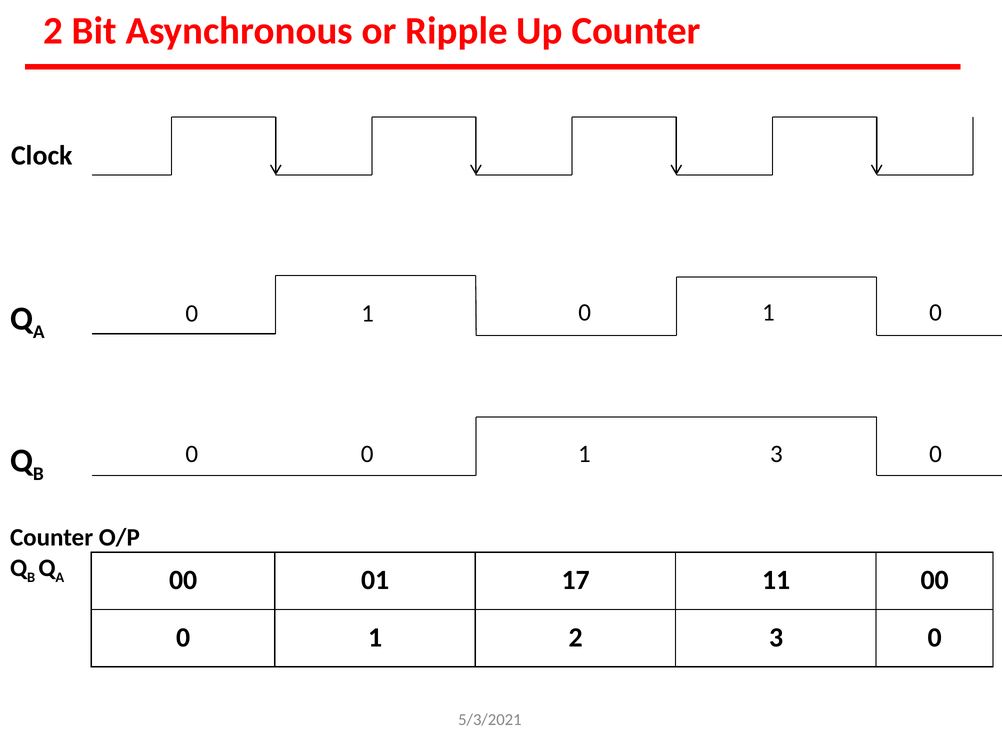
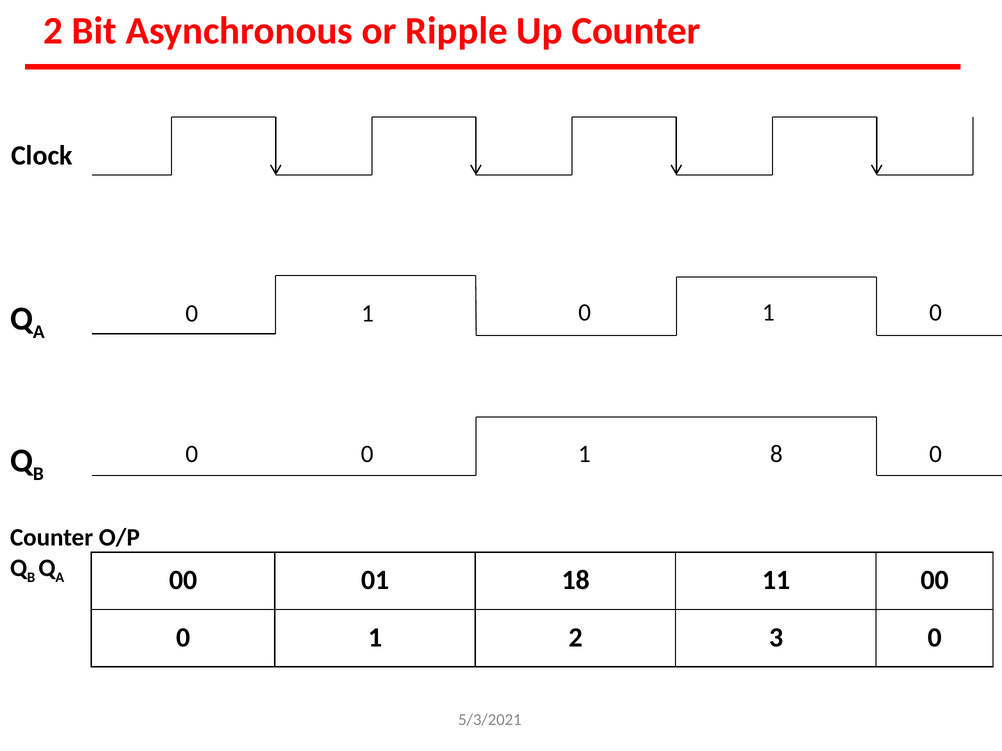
1 3: 3 -> 8
17: 17 -> 18
